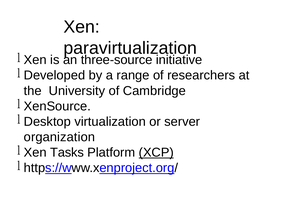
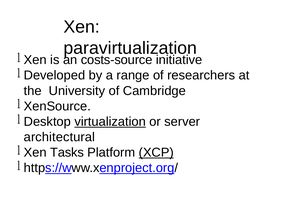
three-source: three-source -> costs-source
virtualization underline: none -> present
organization: organization -> architectural
